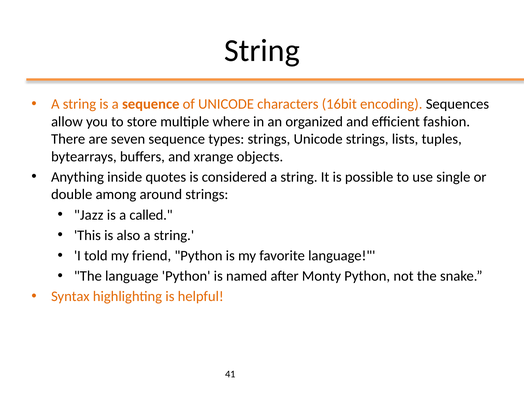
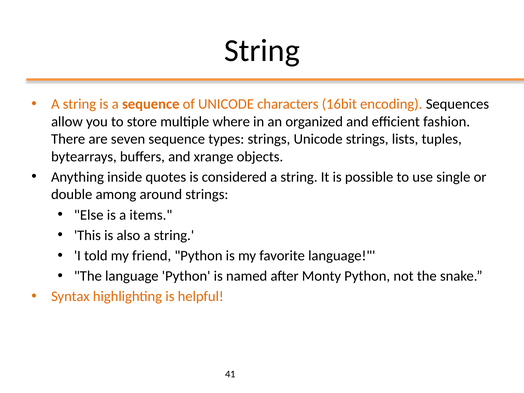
Jazz: Jazz -> Else
called: called -> items
